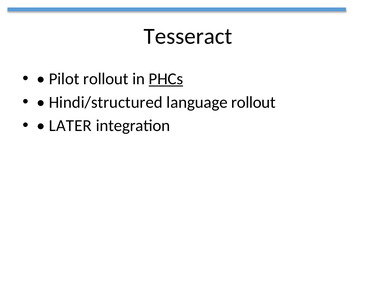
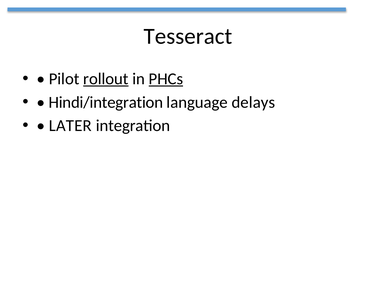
rollout at (106, 79) underline: none -> present
Hindi/structured: Hindi/structured -> Hindi/integration
language rollout: rollout -> delays
